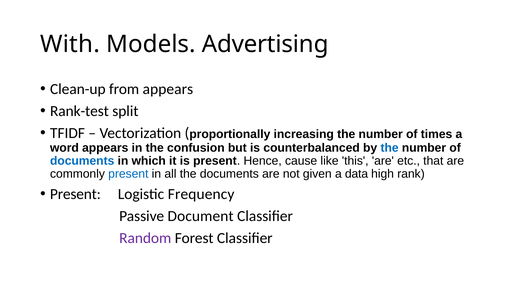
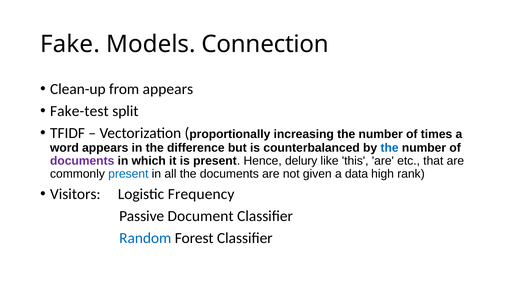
With: With -> Fake
Advertising: Advertising -> Connection
Rank-test: Rank-test -> Fake-test
confusion: confusion -> difference
documents at (82, 161) colour: blue -> purple
cause: cause -> delury
Present at (75, 194): Present -> Visitors
Random colour: purple -> blue
